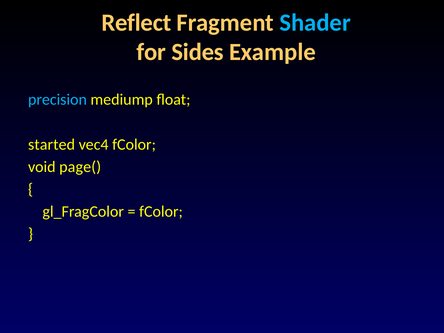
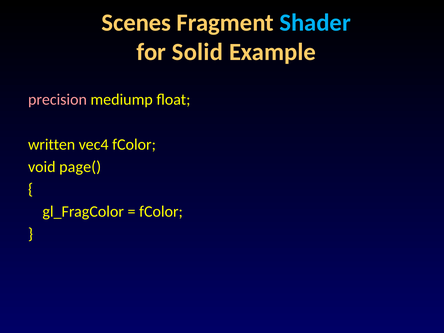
Reflect: Reflect -> Scenes
Sides: Sides -> Solid
precision colour: light blue -> pink
started: started -> written
